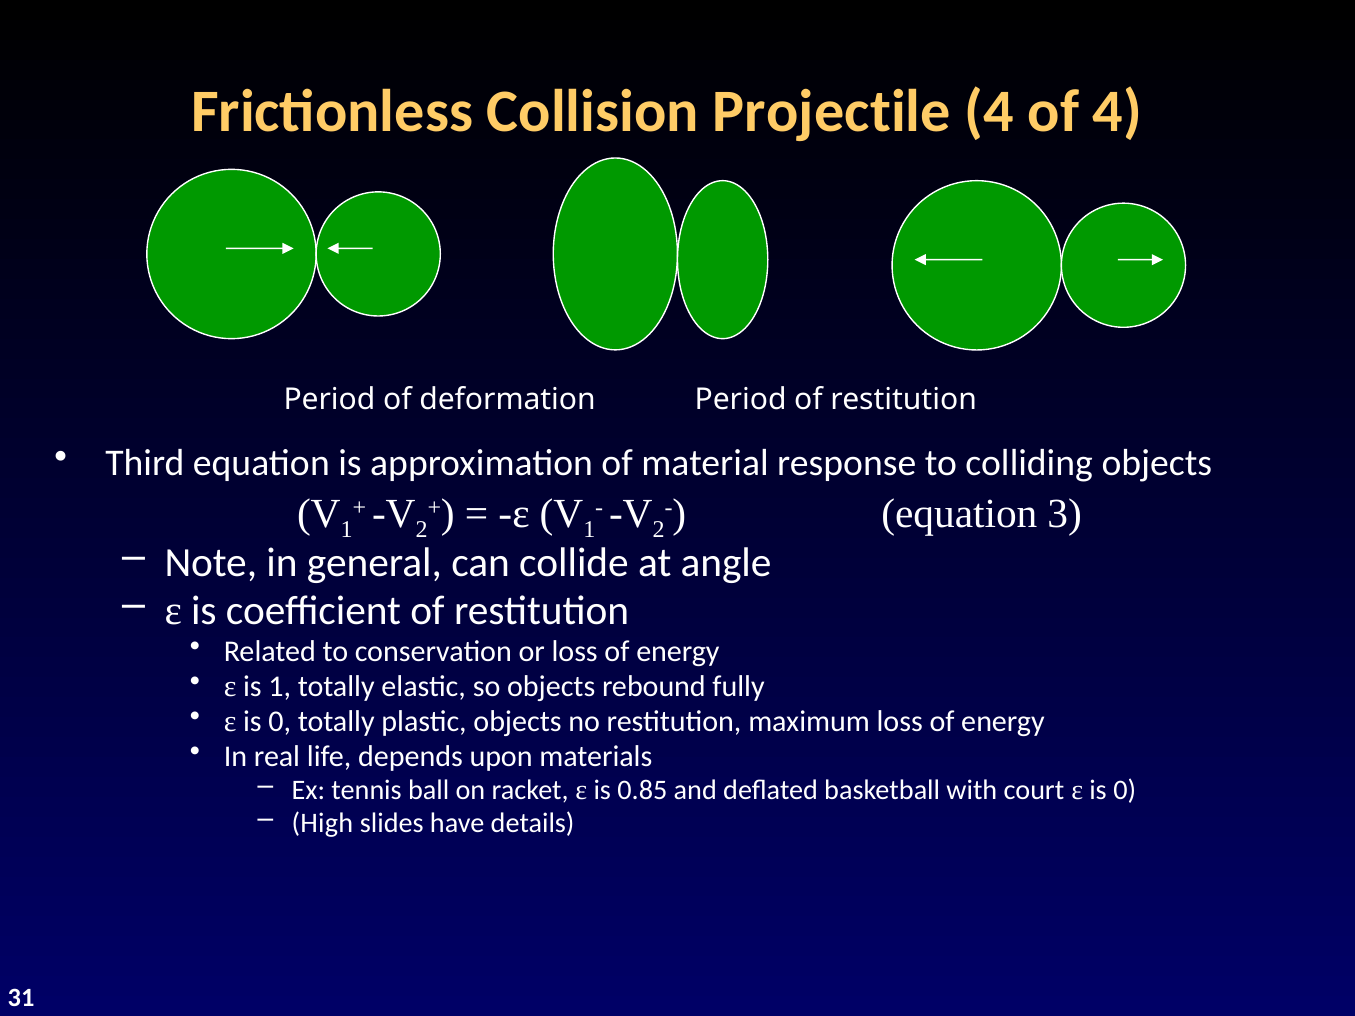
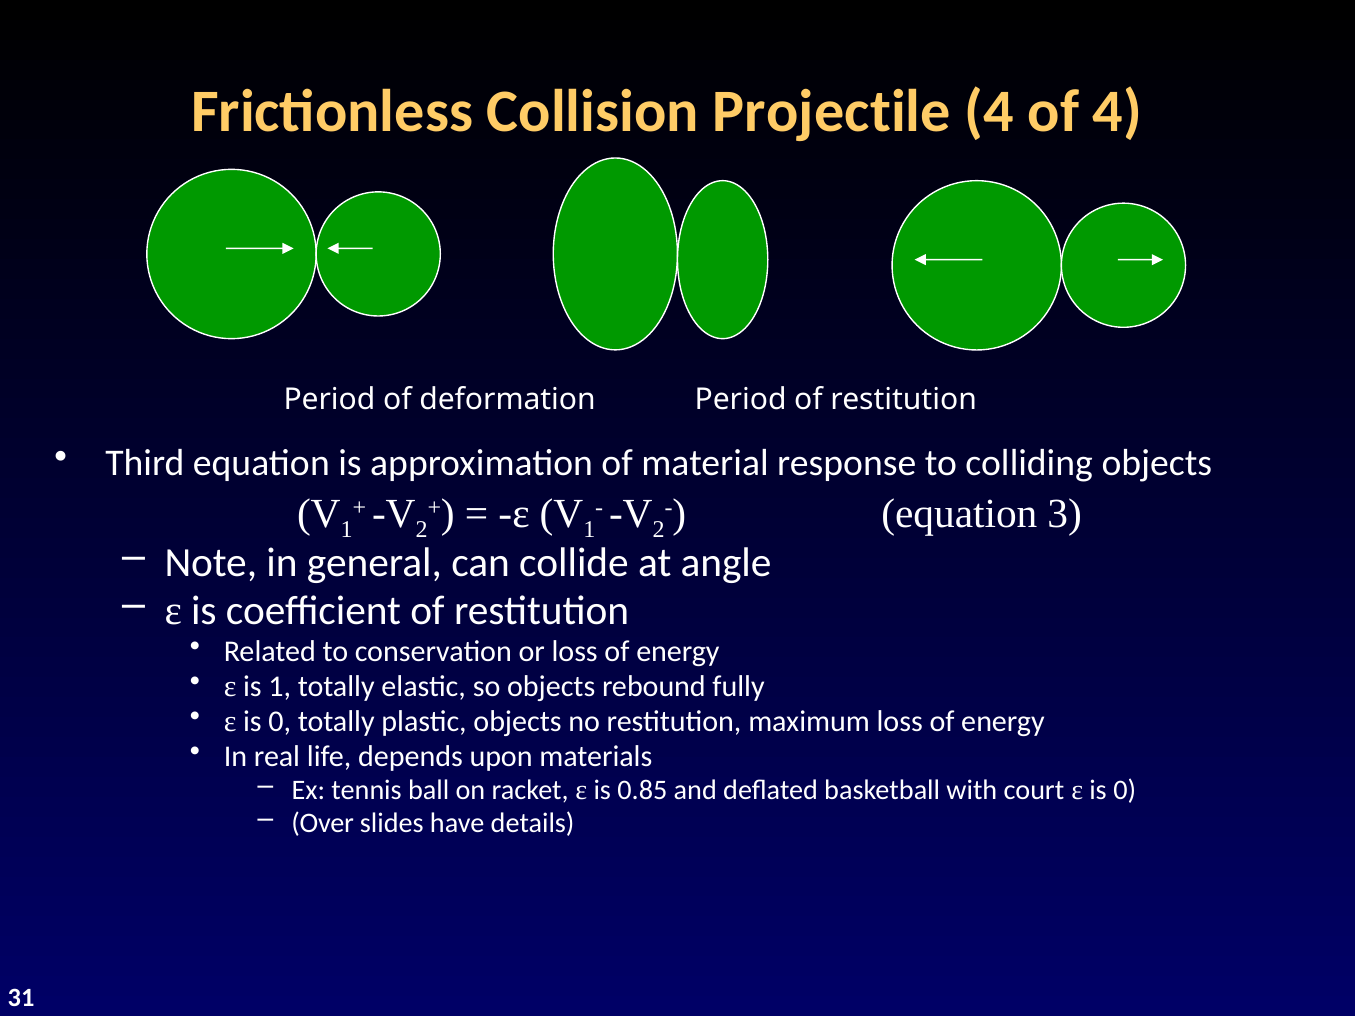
High: High -> Over
